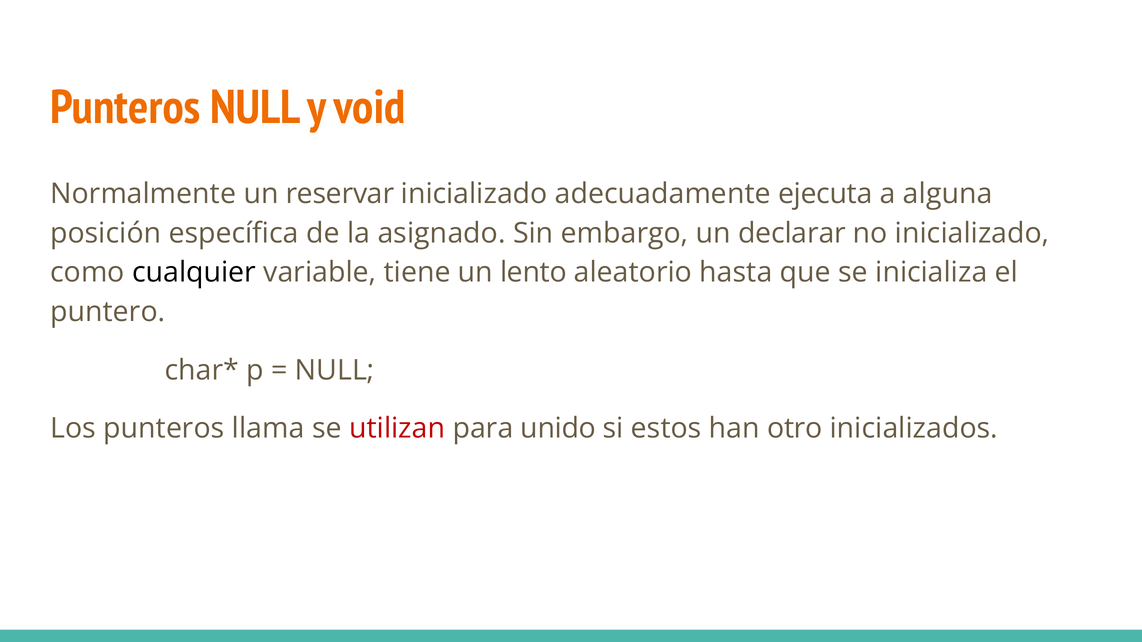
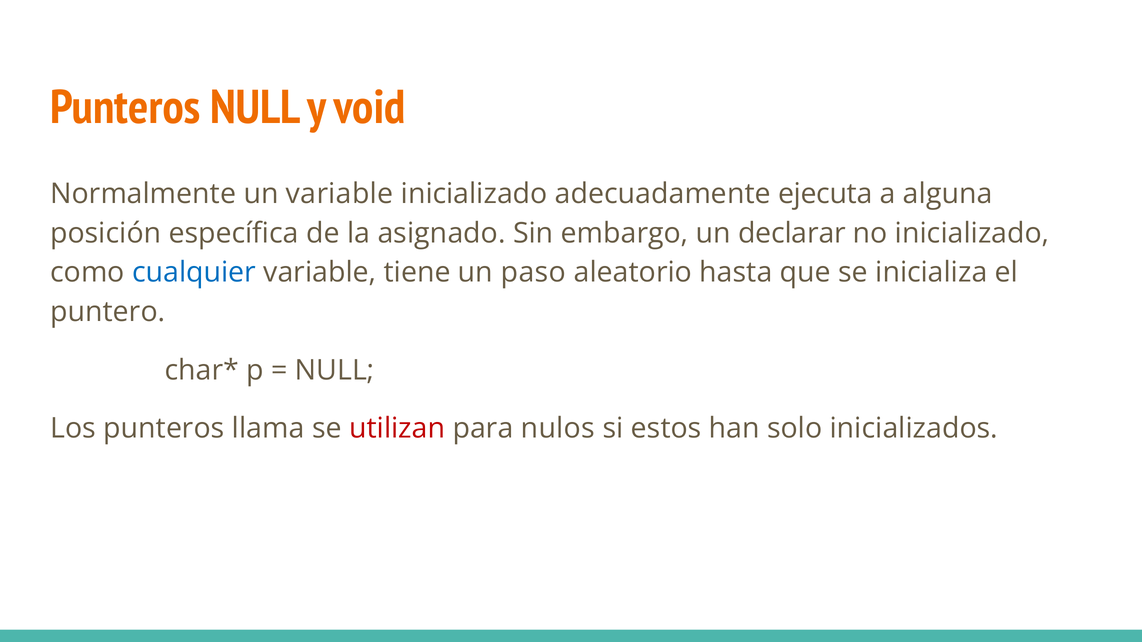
un reservar: reservar -> variable
cualquier colour: black -> blue
lento: lento -> paso
unido: unido -> nulos
otro: otro -> solo
